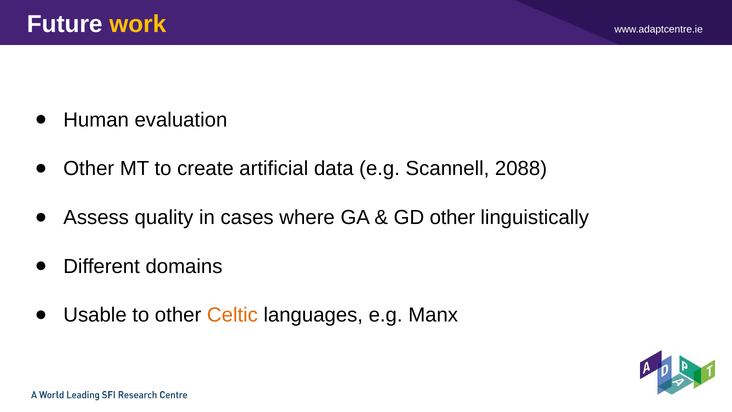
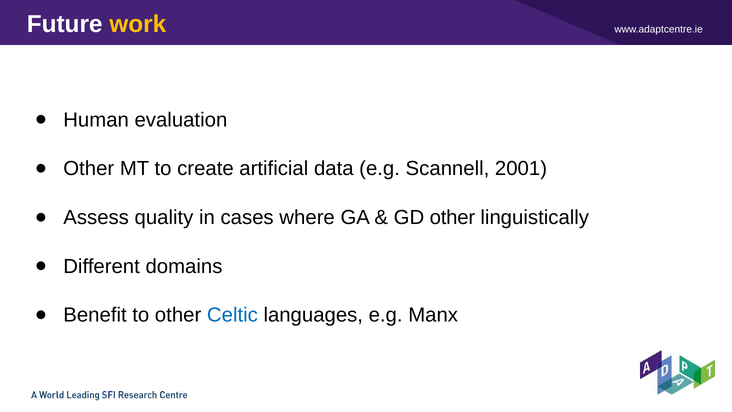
2088: 2088 -> 2001
Usable: Usable -> Benefit
Celtic colour: orange -> blue
